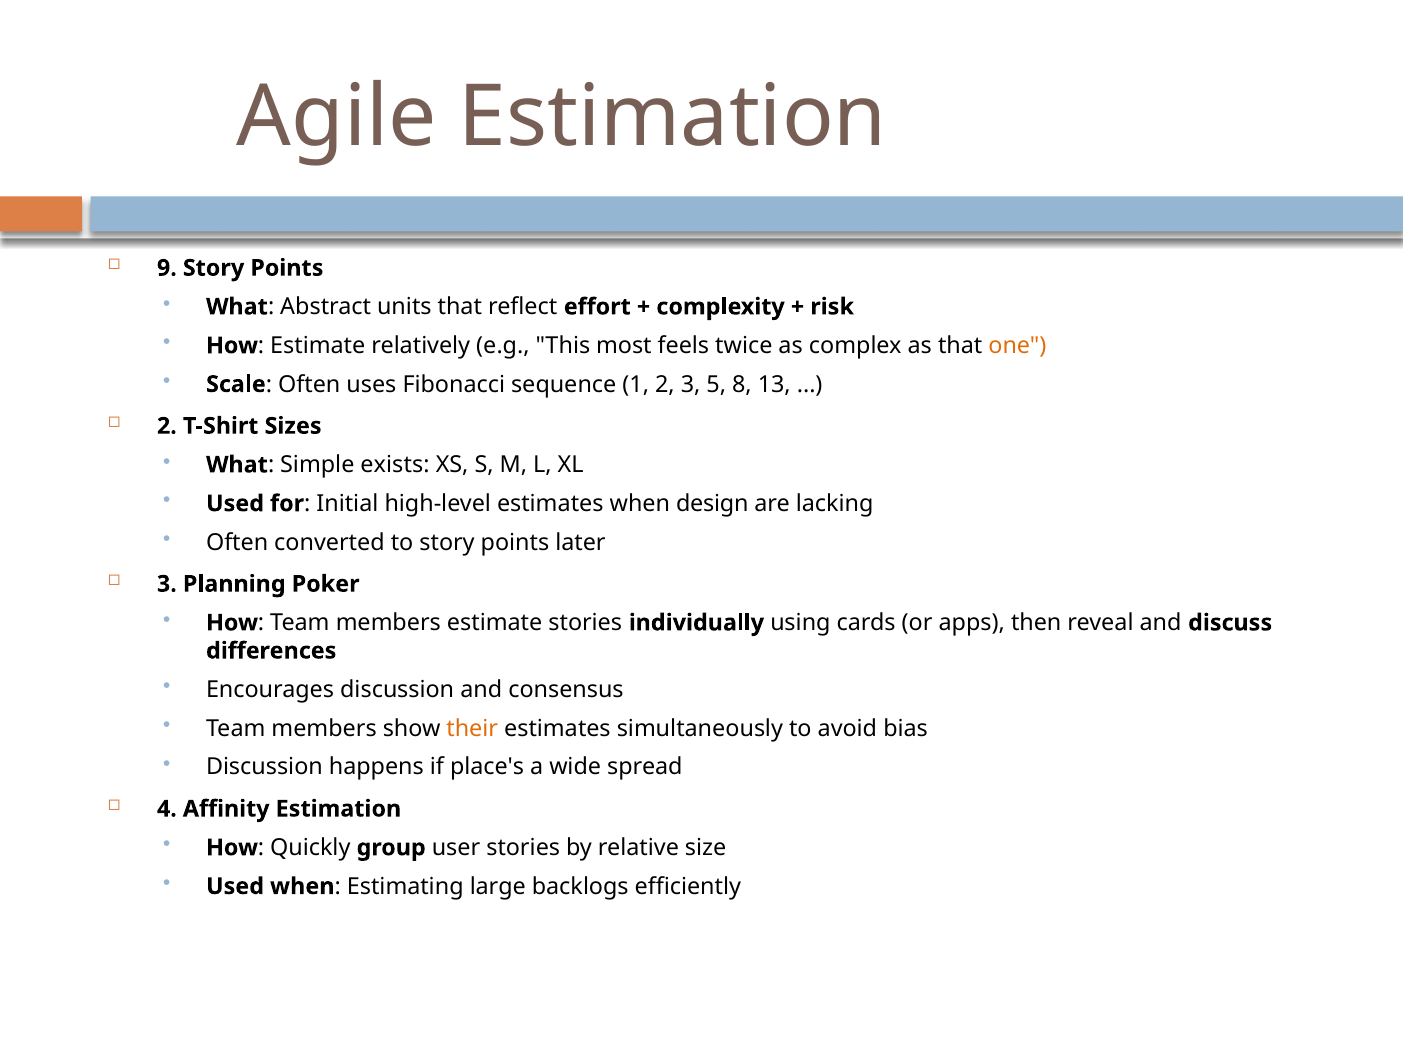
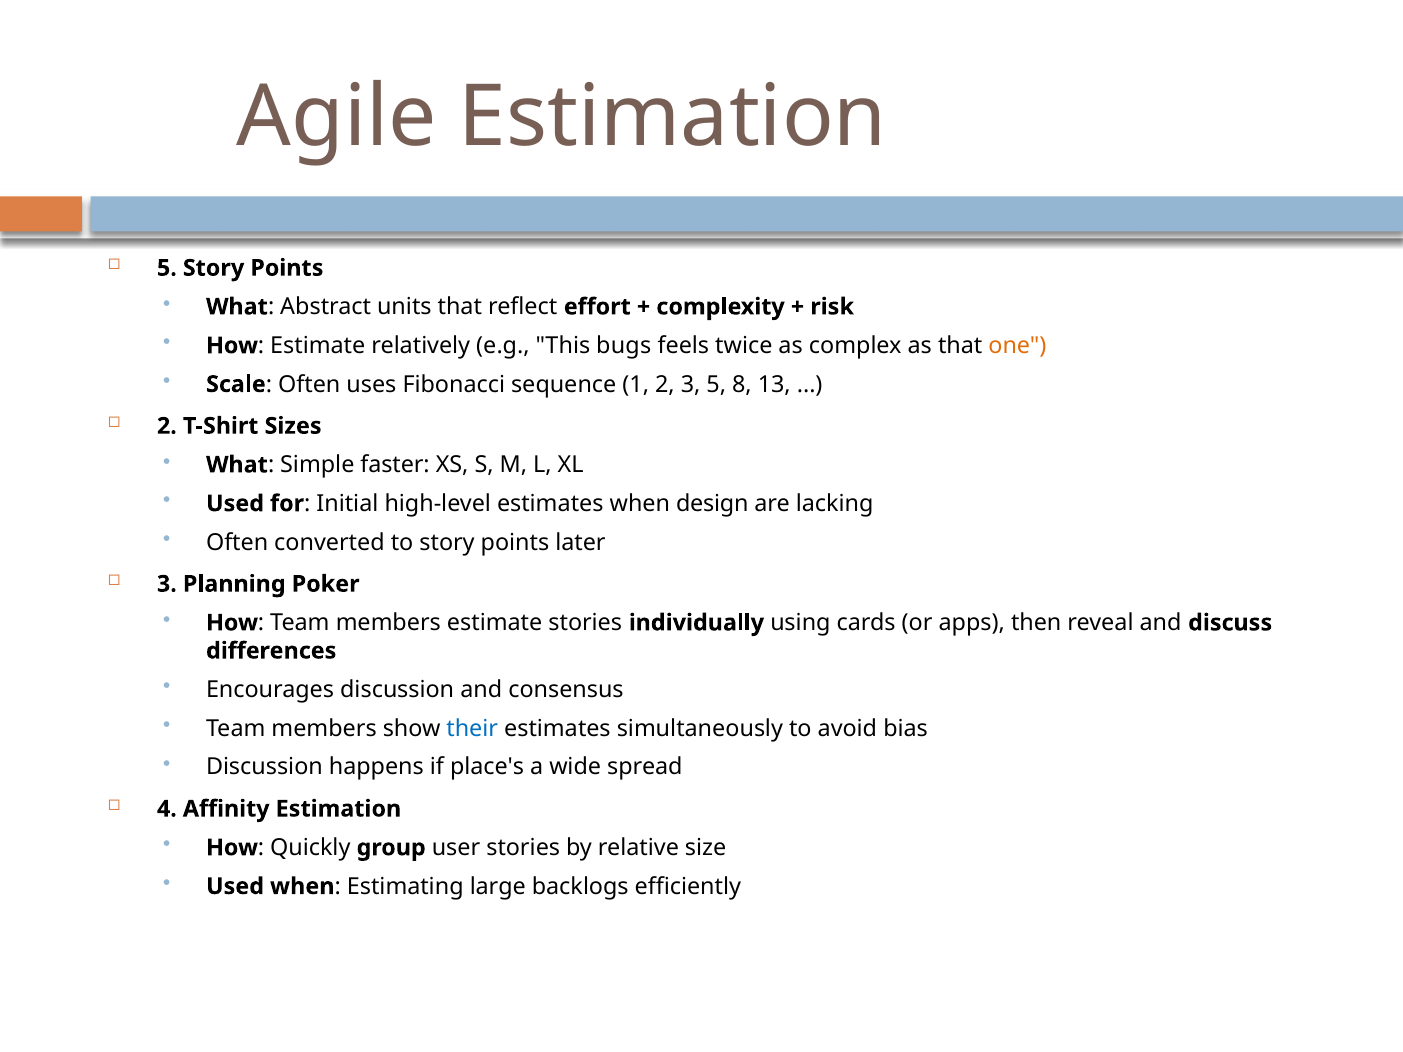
9 at (167, 268): 9 -> 5
most: most -> bugs
exists: exists -> faster
their colour: orange -> blue
